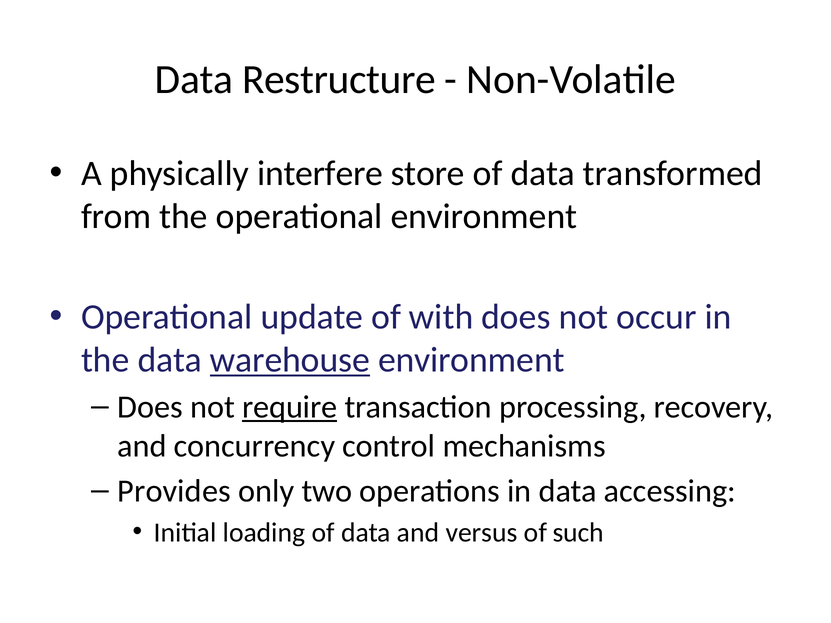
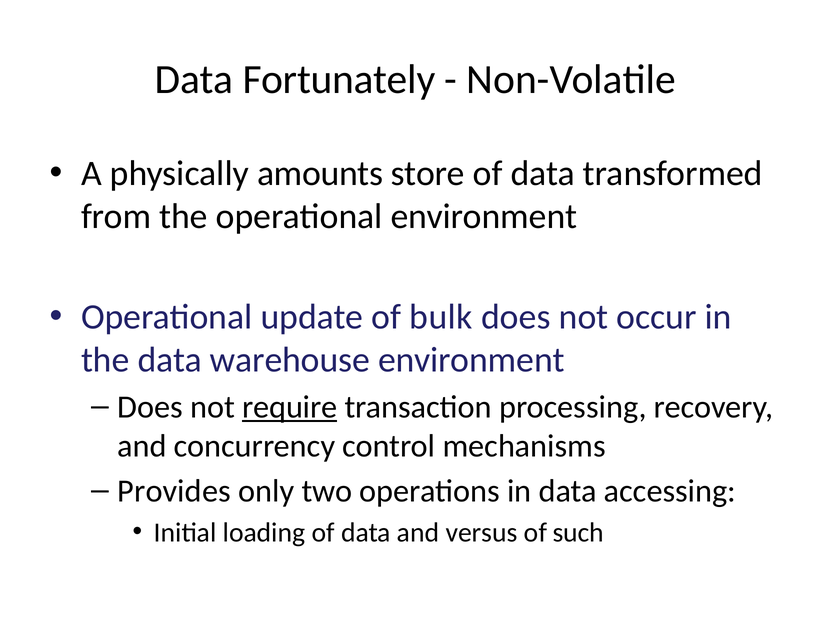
Restructure: Restructure -> Fortunately
interfere: interfere -> amounts
with: with -> bulk
warehouse underline: present -> none
